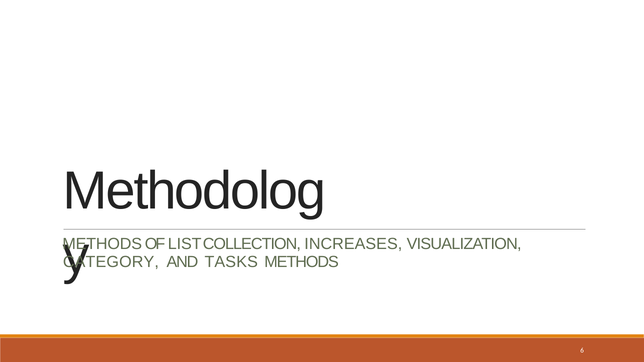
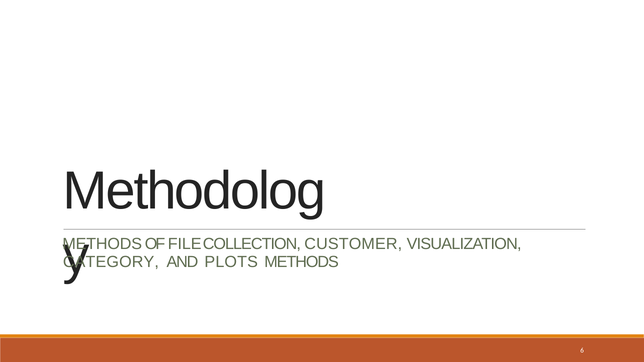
LIST: LIST -> FILE
INCREASES: INCREASES -> CUSTOMER
TASKS: TASKS -> PLOTS
